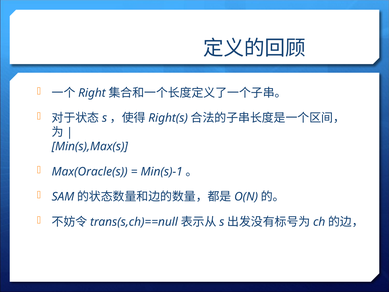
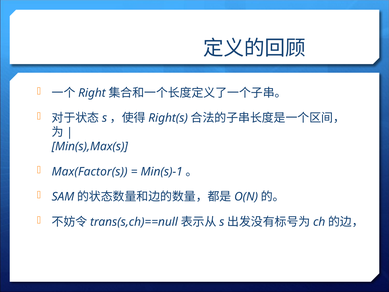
Max(Oracle(s: Max(Oracle(s -> Max(Factor(s
